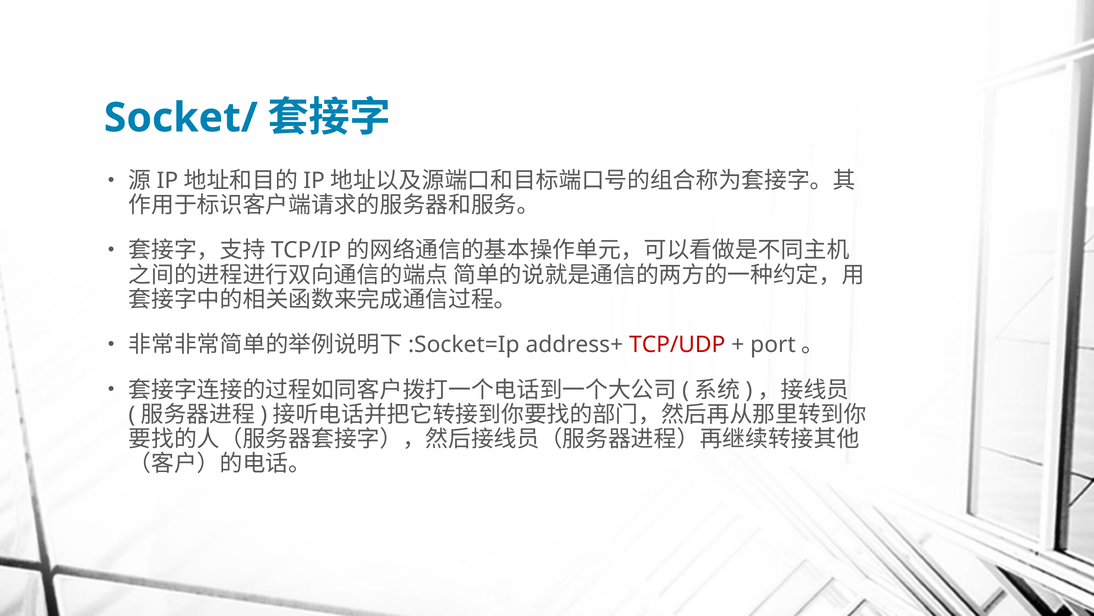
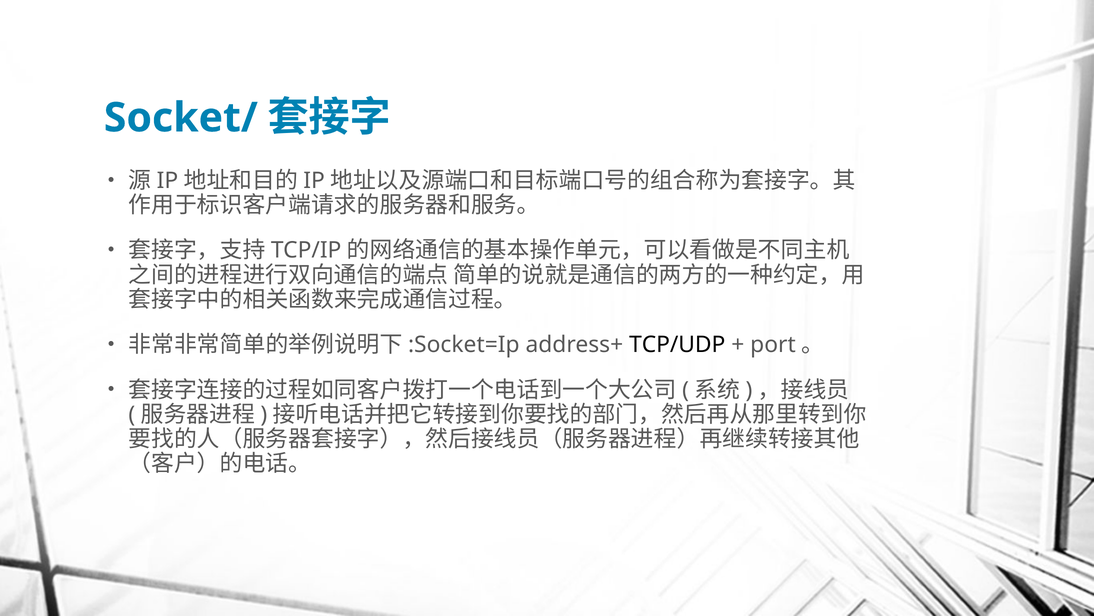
TCP/UDP colour: red -> black
